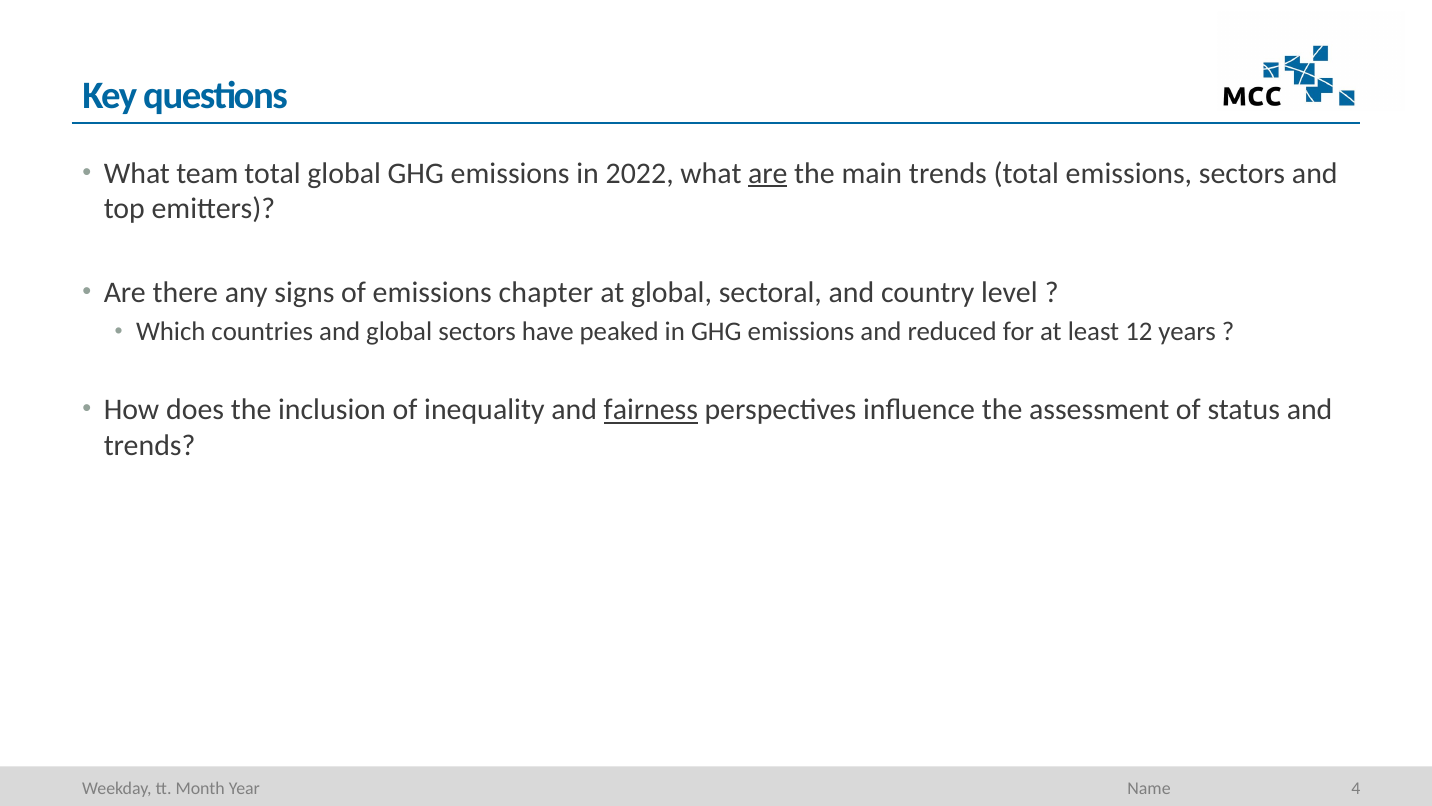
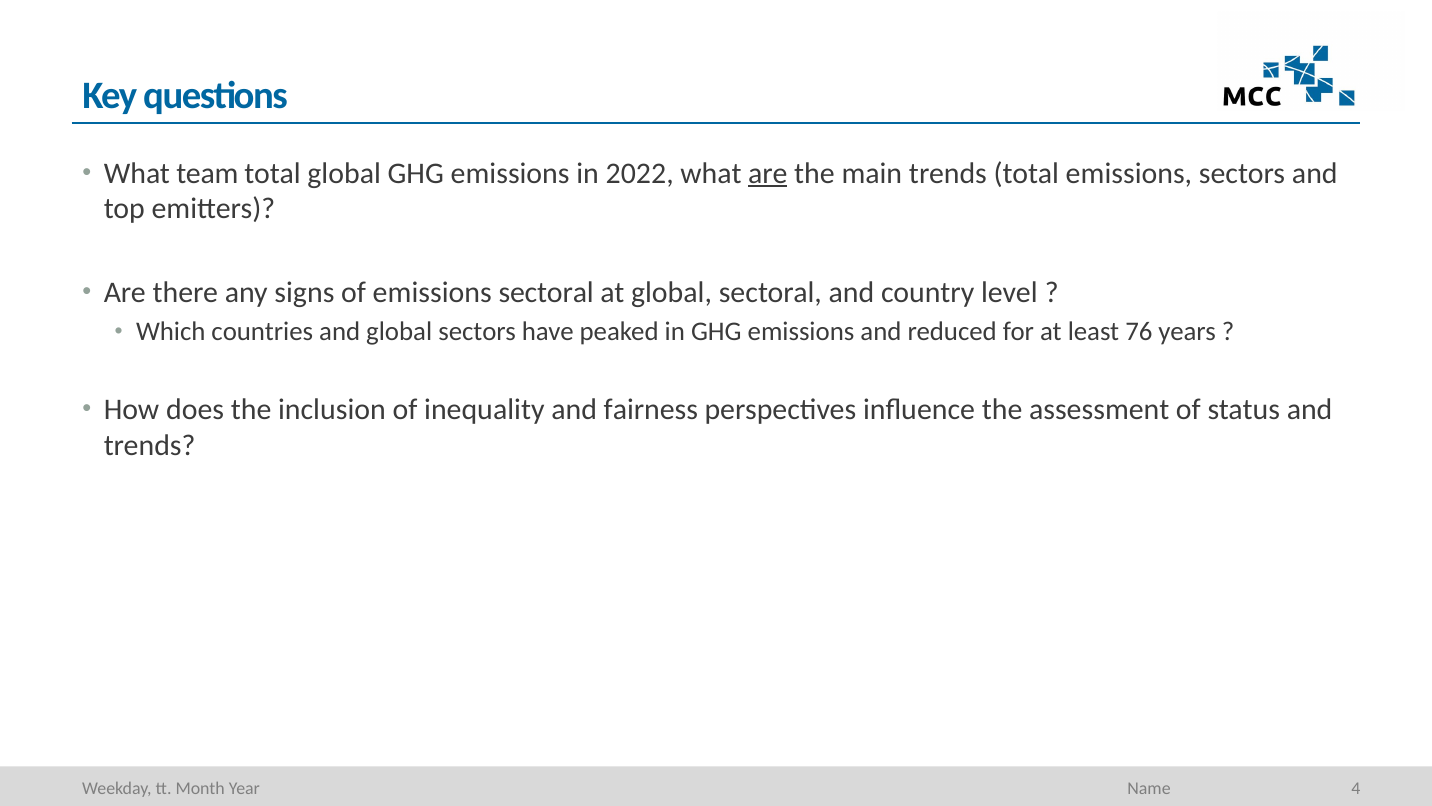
emissions chapter: chapter -> sectoral
12: 12 -> 76
fairness underline: present -> none
